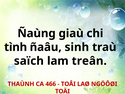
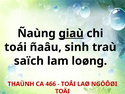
giaù underline: none -> present
tình: tình -> toái
treân: treân -> loøng
